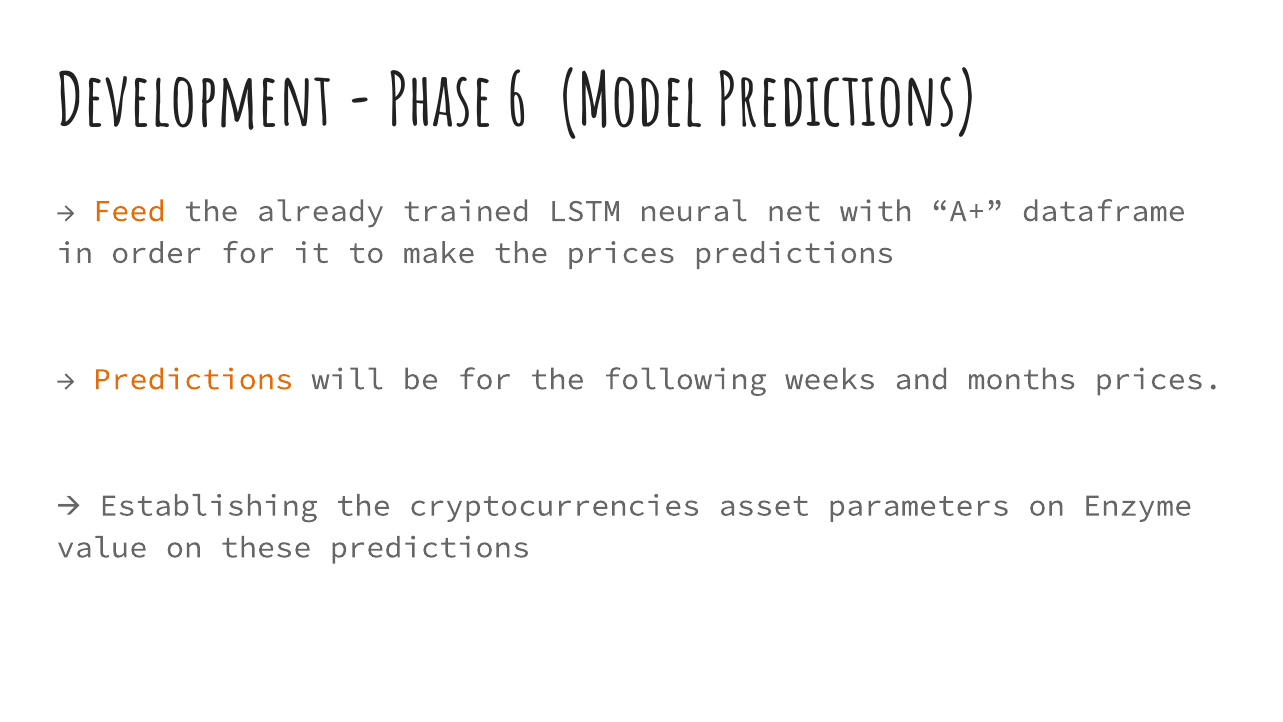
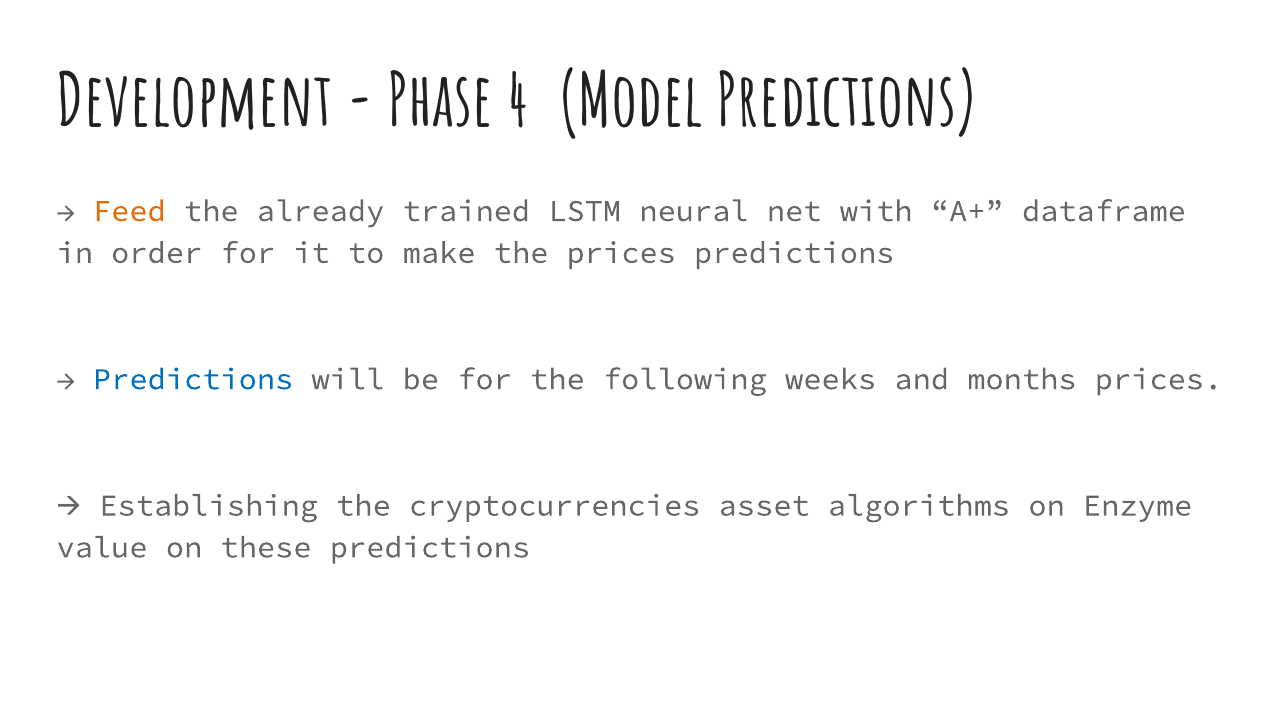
6: 6 -> 4
Predictions at (193, 379) colour: orange -> blue
parameters: parameters -> algorithms
